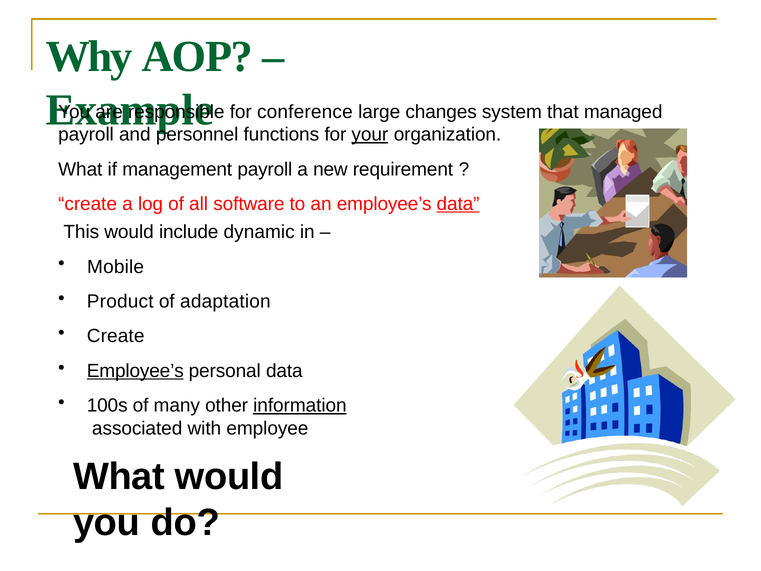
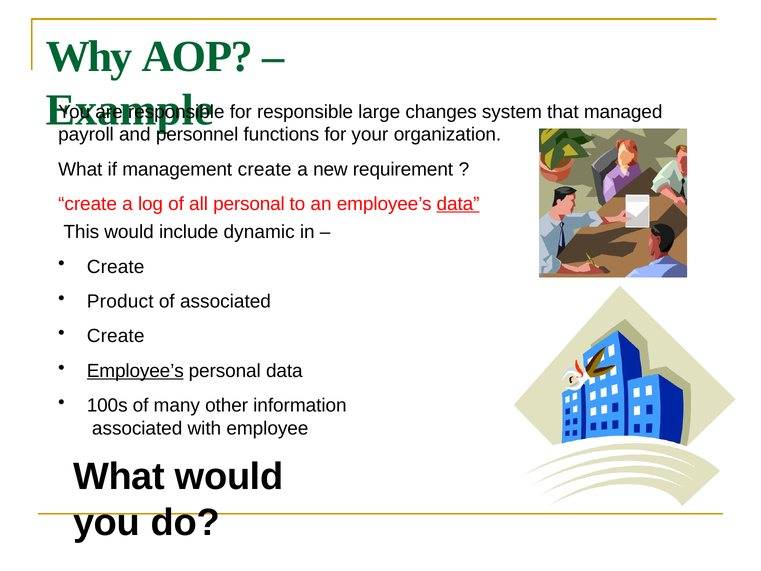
for conference: conference -> responsible
your underline: present -> none
management payroll: payroll -> create
all software: software -> personal
Mobile at (116, 267): Mobile -> Create
of adaptation: adaptation -> associated
information underline: present -> none
